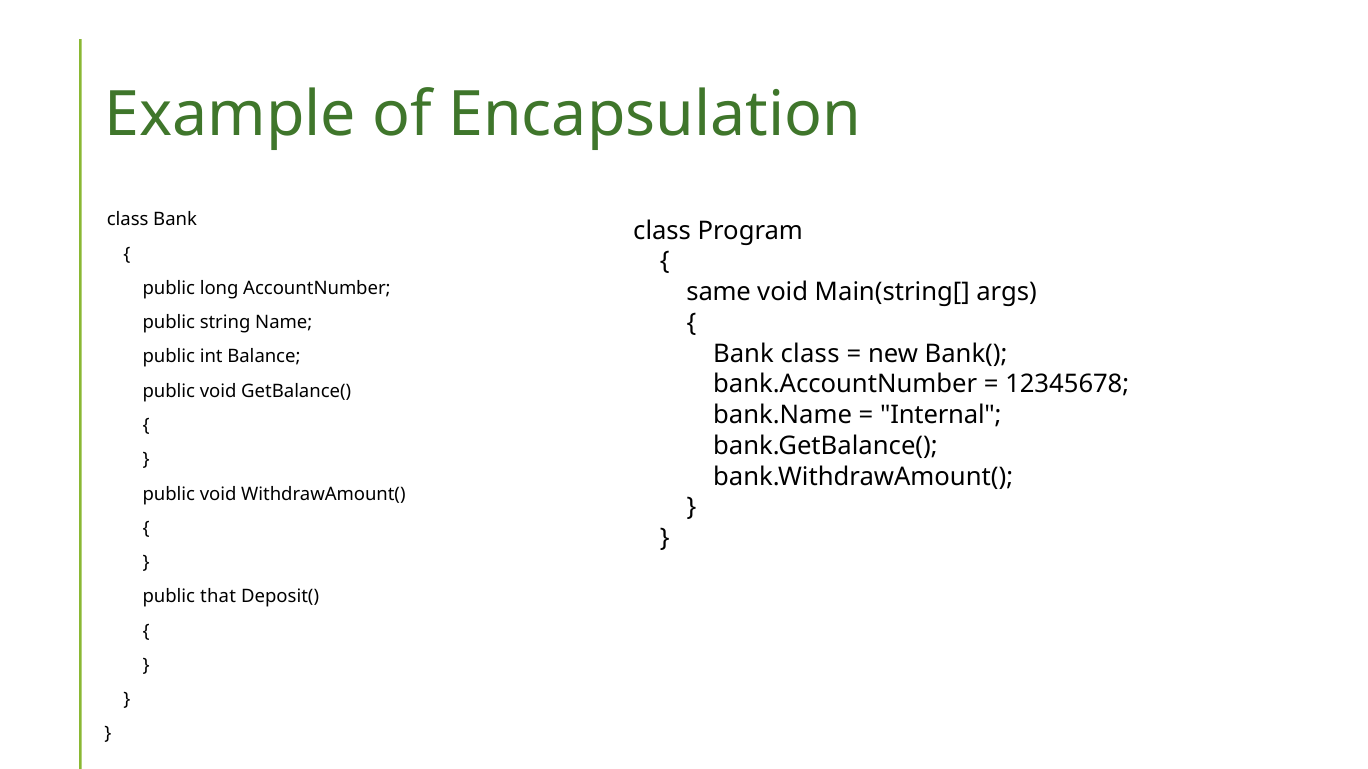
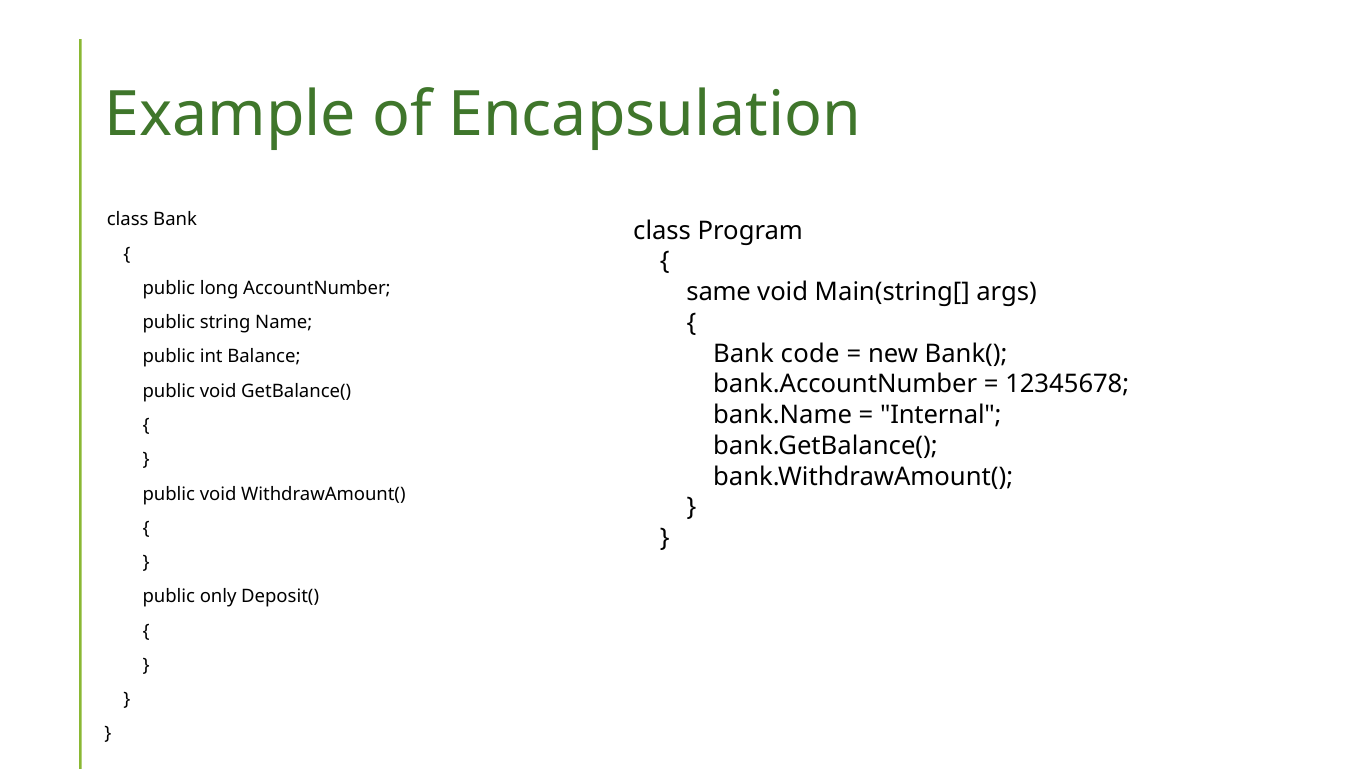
Bank class: class -> code
that: that -> only
